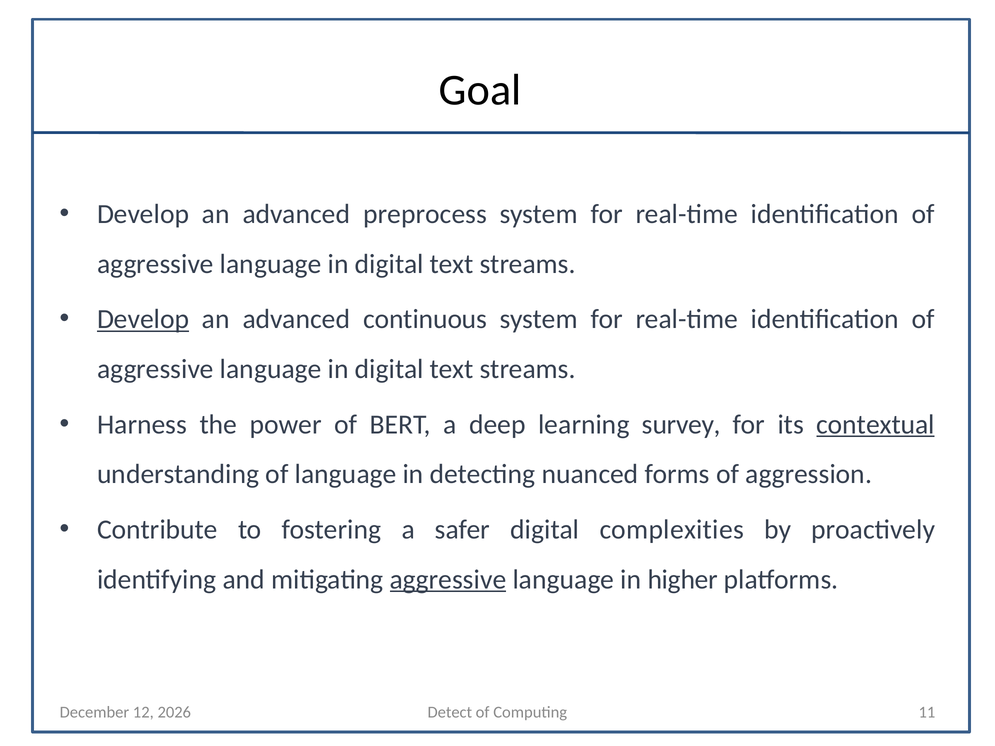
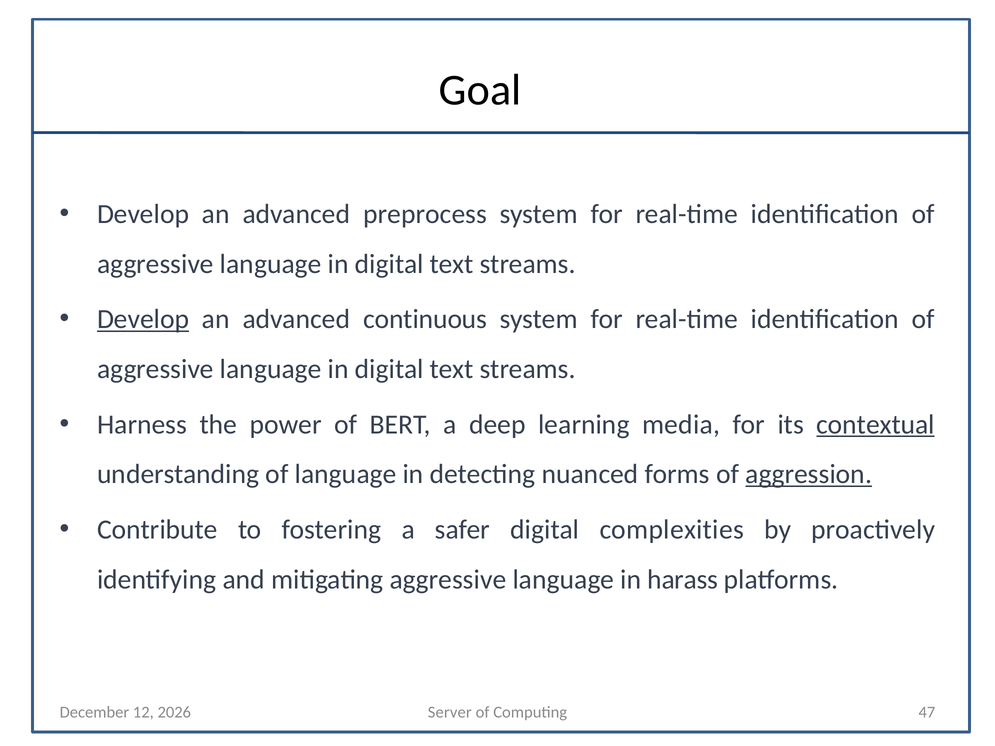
survey: survey -> media
aggression underline: none -> present
aggressive at (448, 580) underline: present -> none
higher: higher -> harass
Detect: Detect -> Server
11: 11 -> 47
